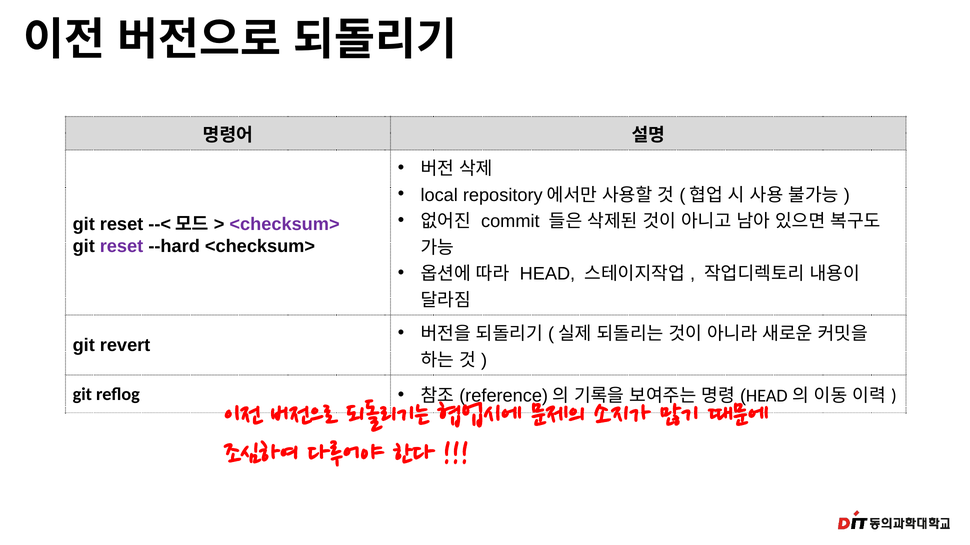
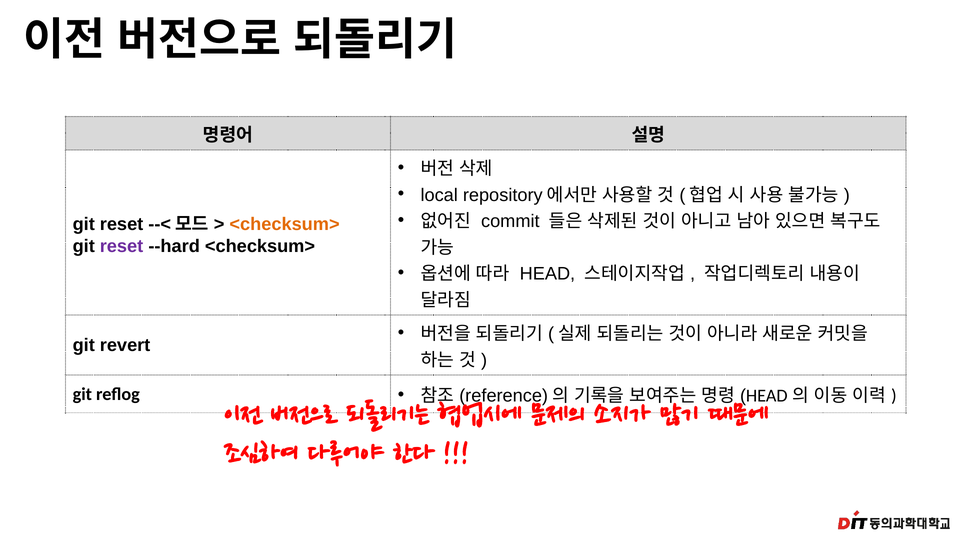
<checksum> at (285, 225) colour: purple -> orange
